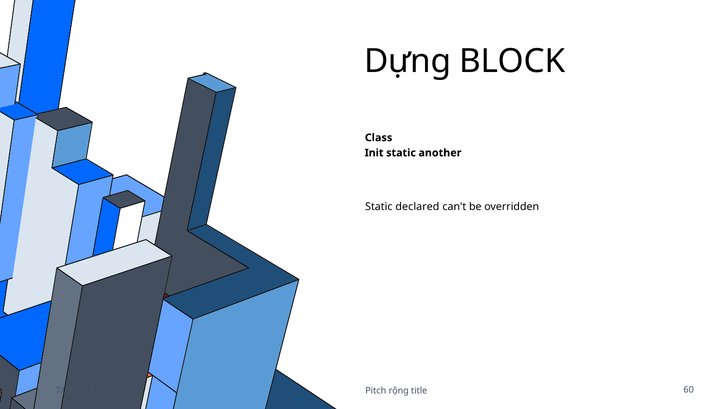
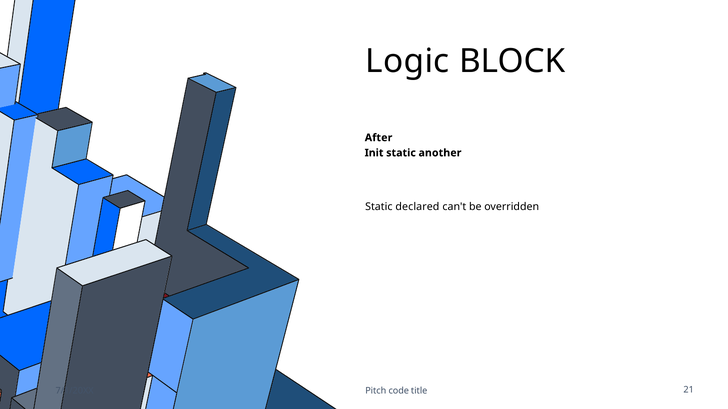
Dựng: Dựng -> Logic
Class: Class -> After
rộng: rộng -> code
60: 60 -> 21
